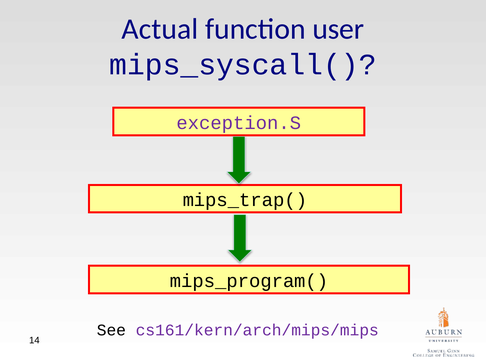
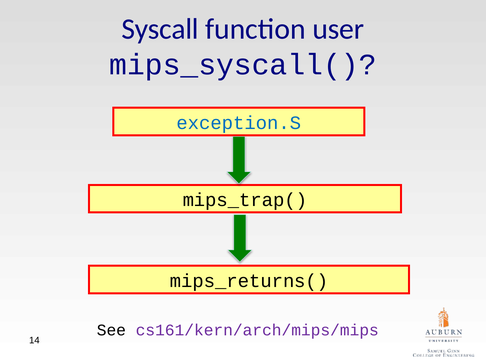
Actual: Actual -> Syscall
exception.S colour: purple -> blue
mips_program(: mips_program( -> mips_returns(
